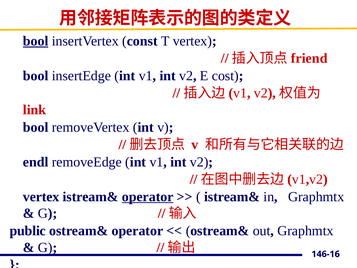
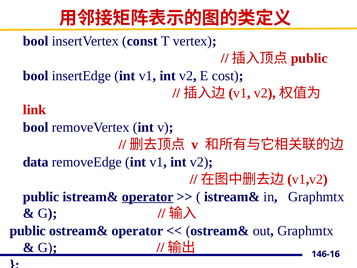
bool at (36, 41) underline: present -> none
friend at (309, 58): friend -> public
endl: endl -> data
vertex at (41, 196): vertex -> public
